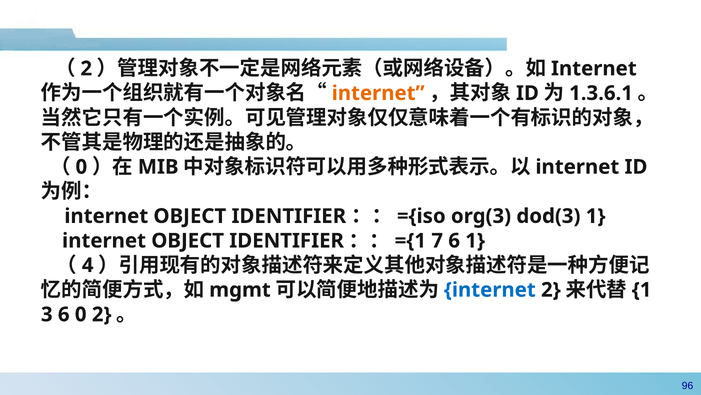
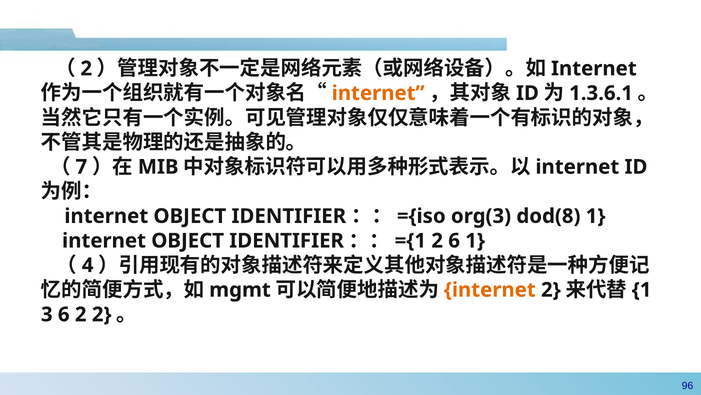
0 at (81, 167): 0 -> 7
dod(3: dod(3 -> dod(8
7 at (437, 240): 7 -> 2
internet at (490, 289) colour: blue -> orange
6 0: 0 -> 2
